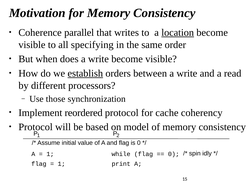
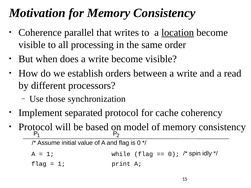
specifying: specifying -> processing
establish underline: present -> none
reordered: reordered -> separated
